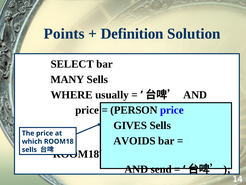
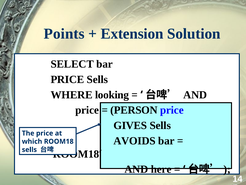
Definition: Definition -> Extension
MANY at (67, 79): MANY -> PRICE
usually: usually -> looking
send: send -> here
